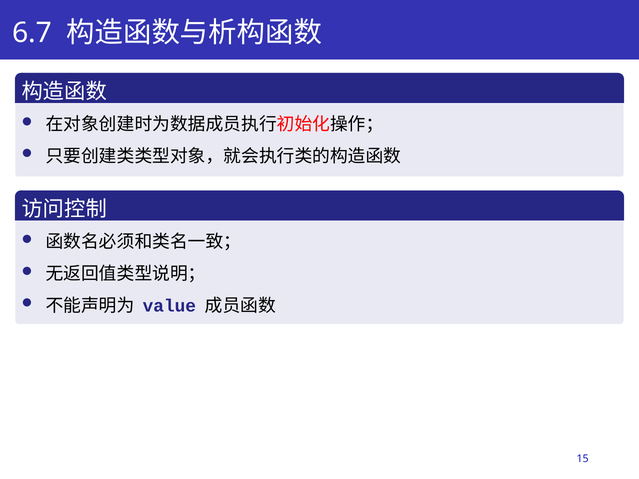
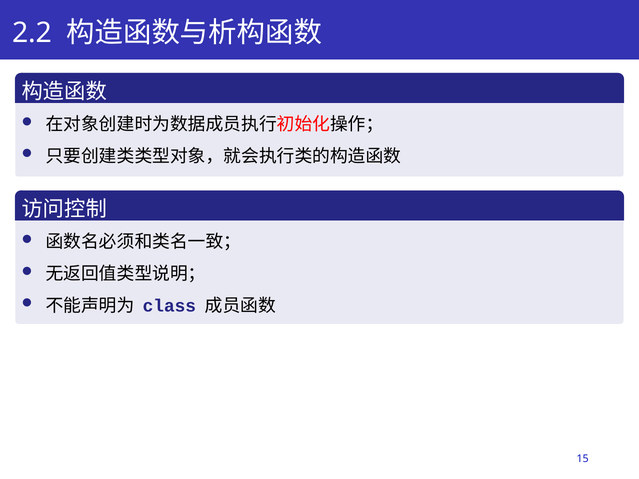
6.7: 6.7 -> 2.2
value: value -> class
